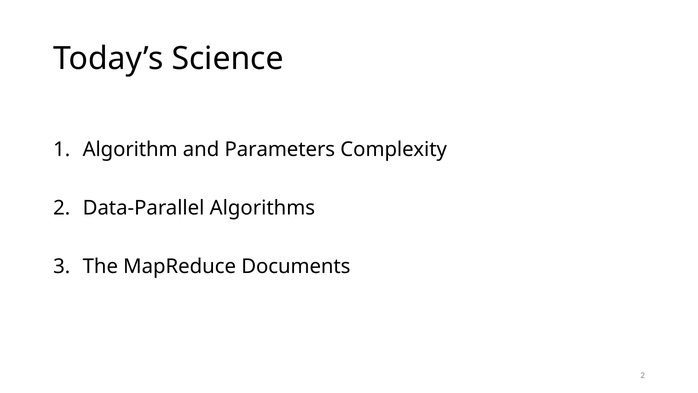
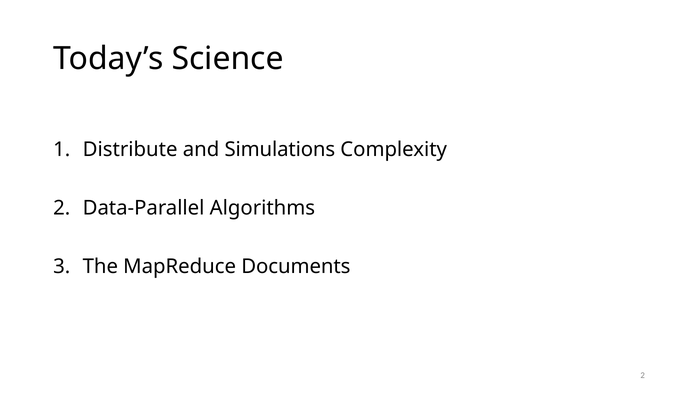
Algorithm: Algorithm -> Distribute
Parameters: Parameters -> Simulations
